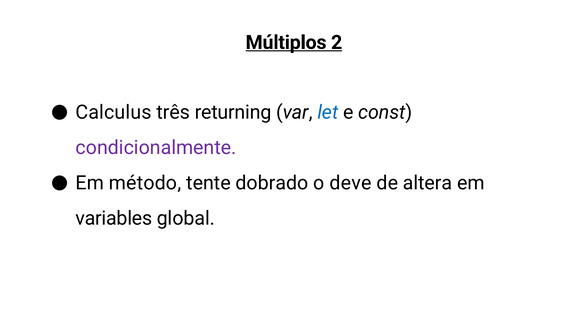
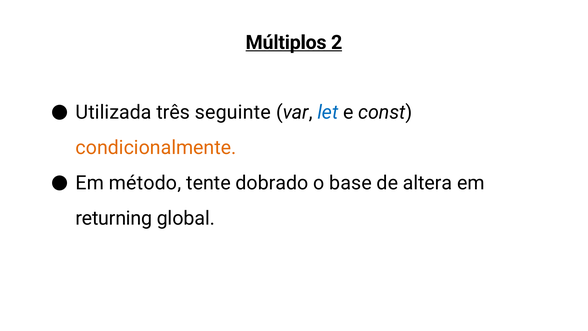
Calculus: Calculus -> Utilizada
returning: returning -> seguinte
condicionalmente colour: purple -> orange
deve: deve -> base
variables: variables -> returning
